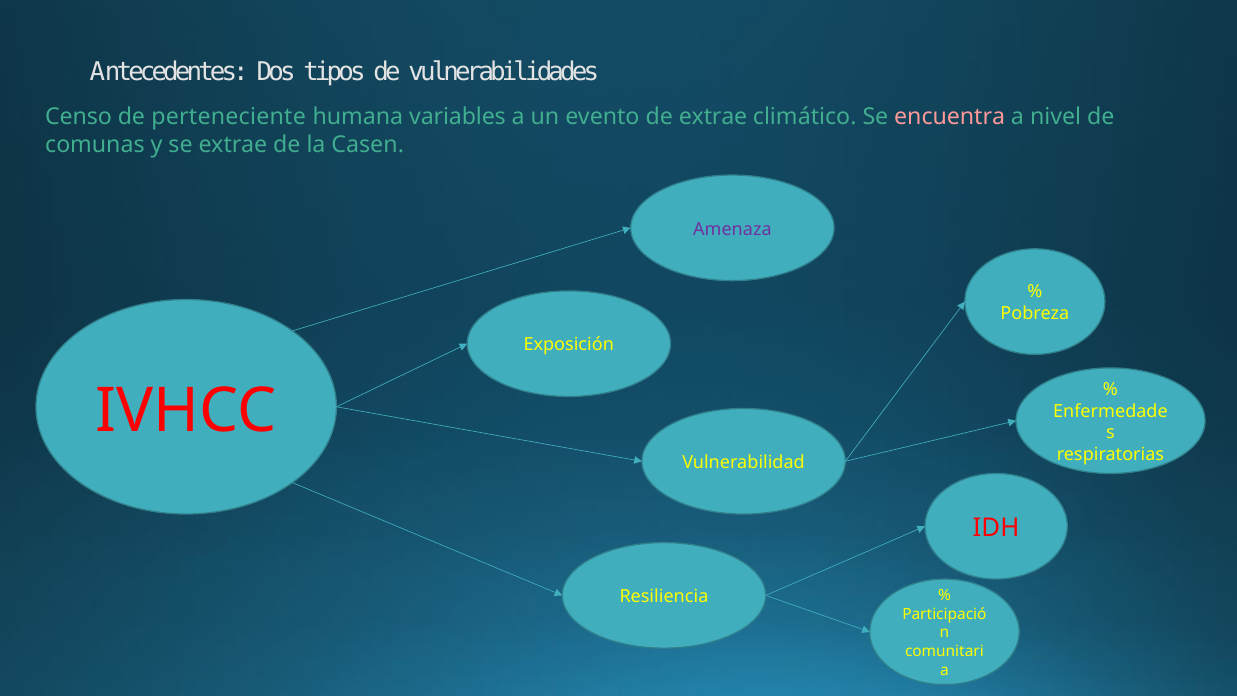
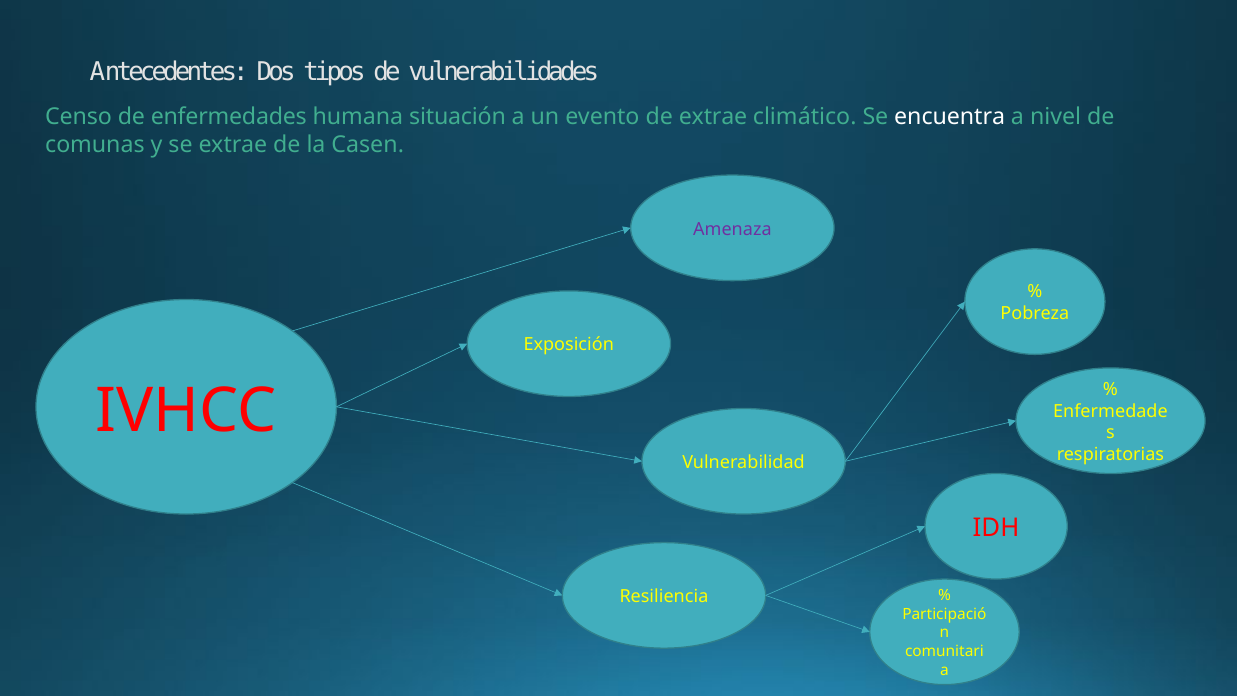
perteneciente: perteneciente -> enfermedades
variables: variables -> situación
encuentra colour: pink -> white
